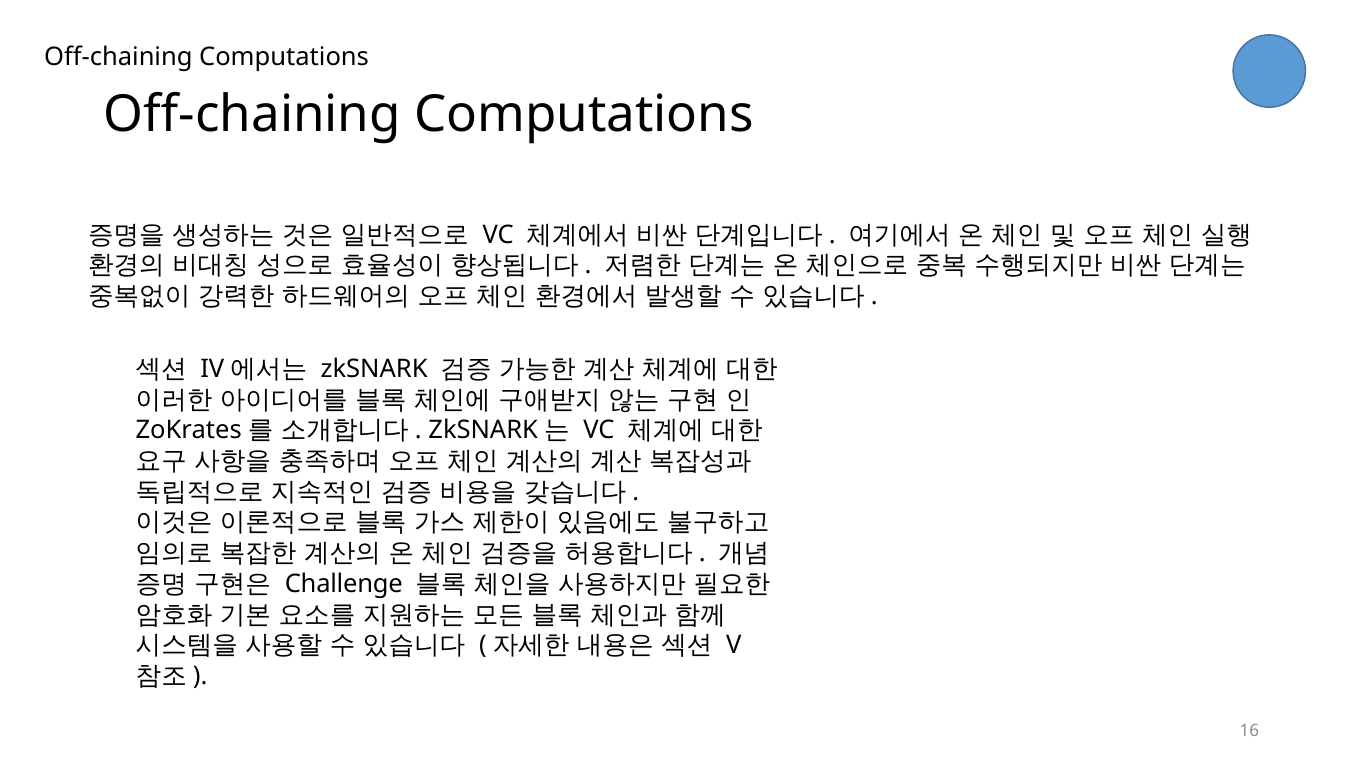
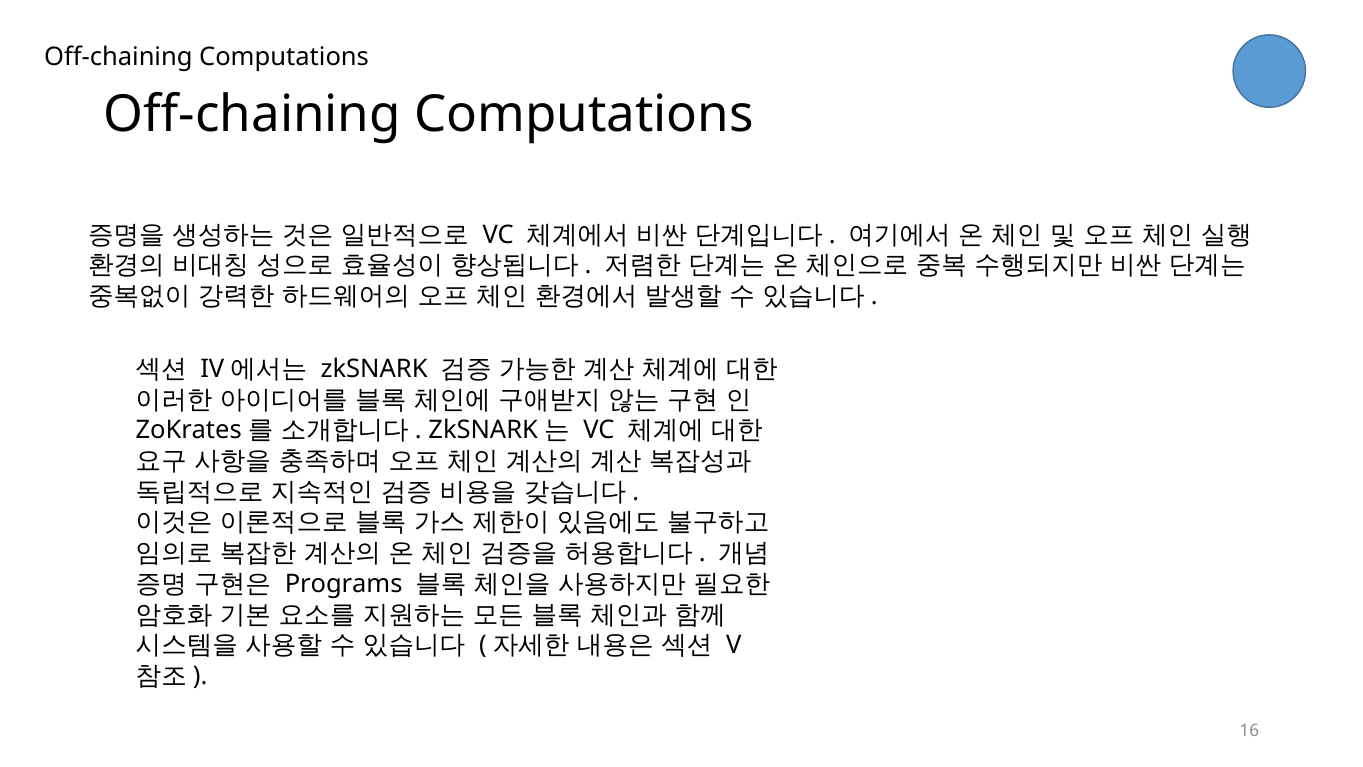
Challenge: Challenge -> Programs
